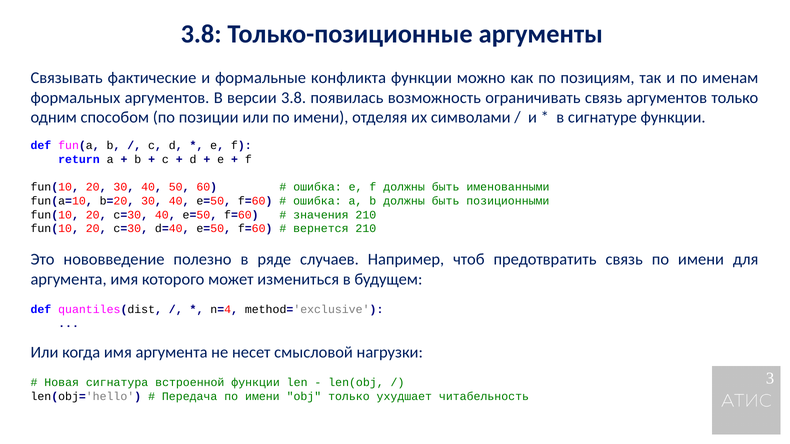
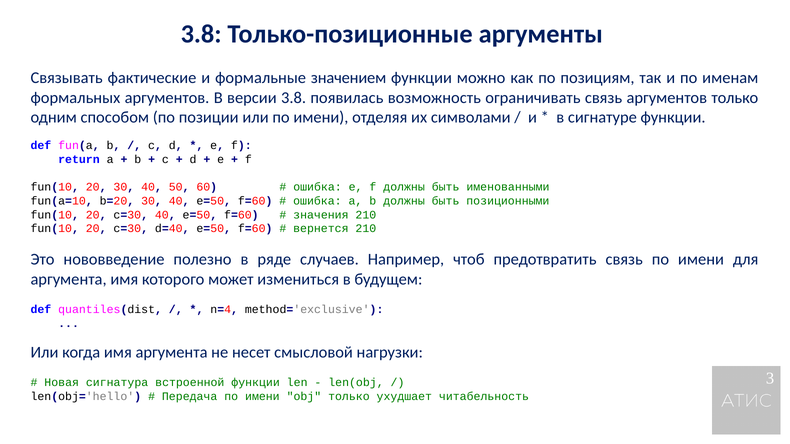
конфликта: конфликта -> значением
